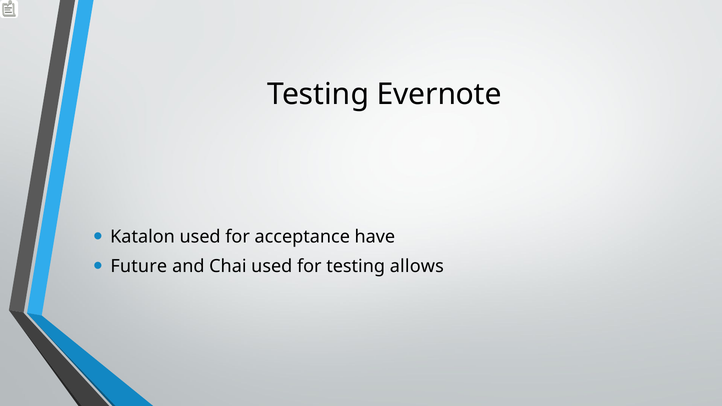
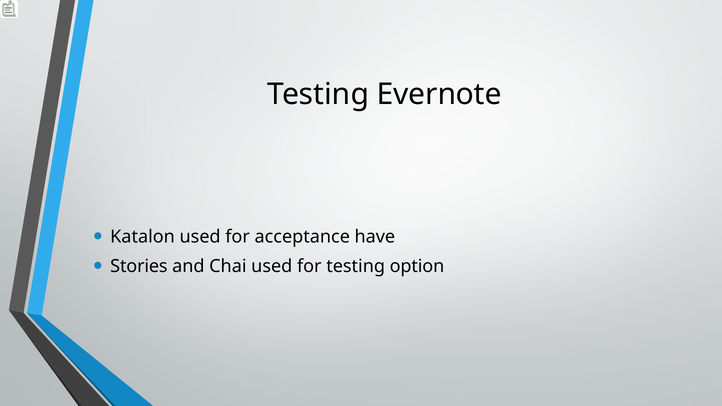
Future: Future -> Stories
allows: allows -> option
